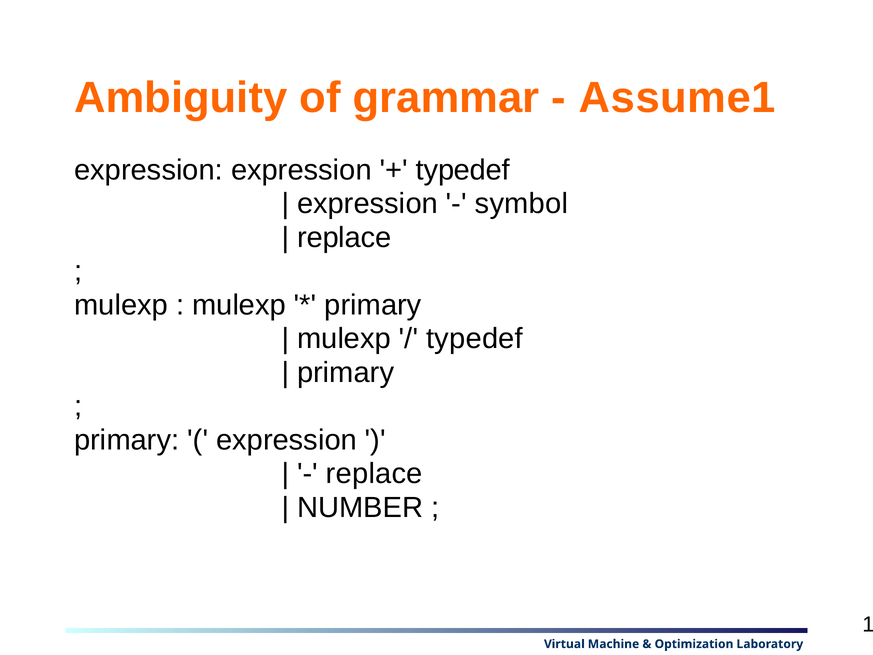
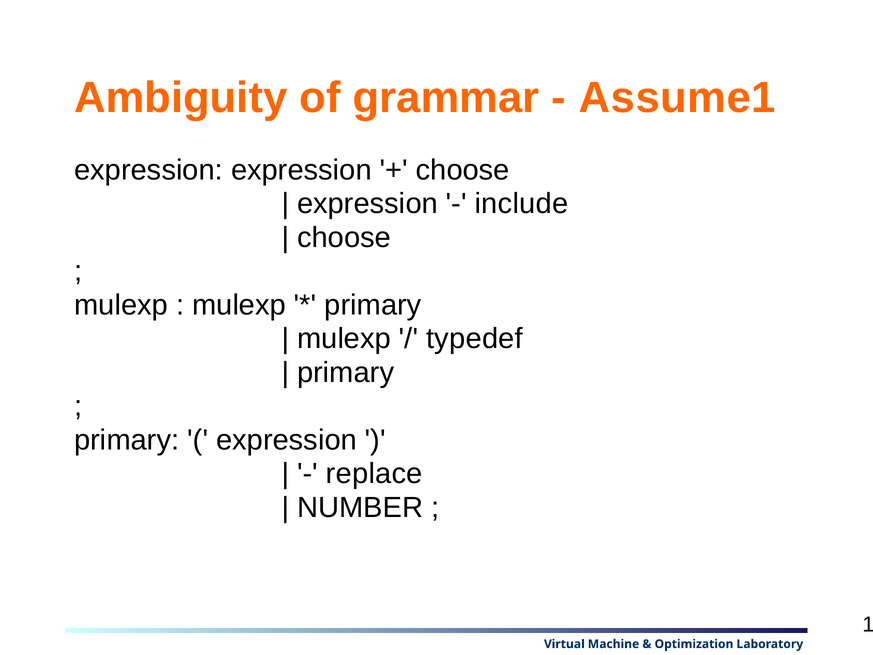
typedef at (463, 170): typedef -> choose
symbol: symbol -> include
replace at (344, 237): replace -> choose
